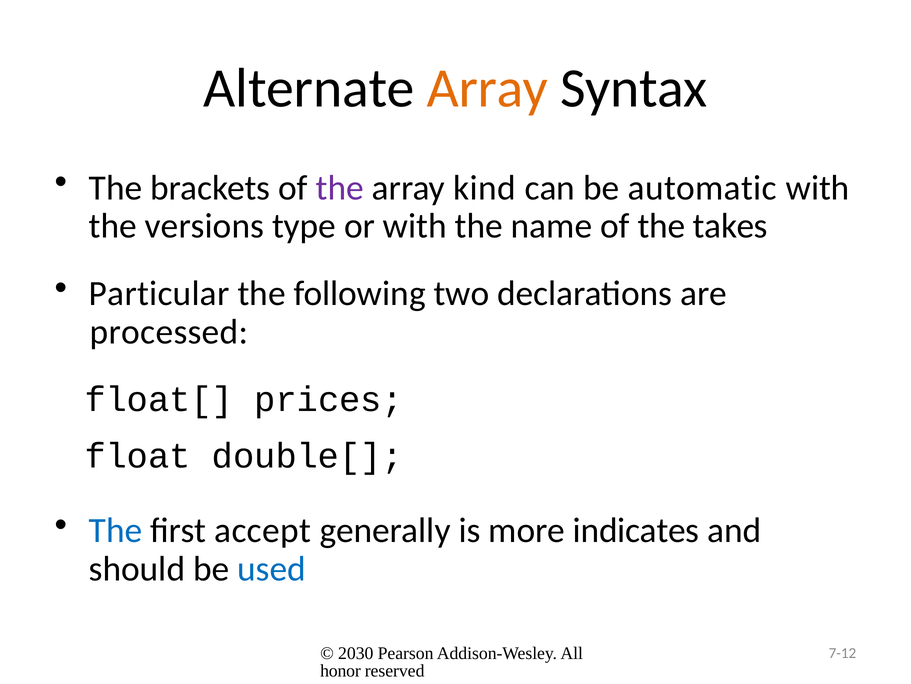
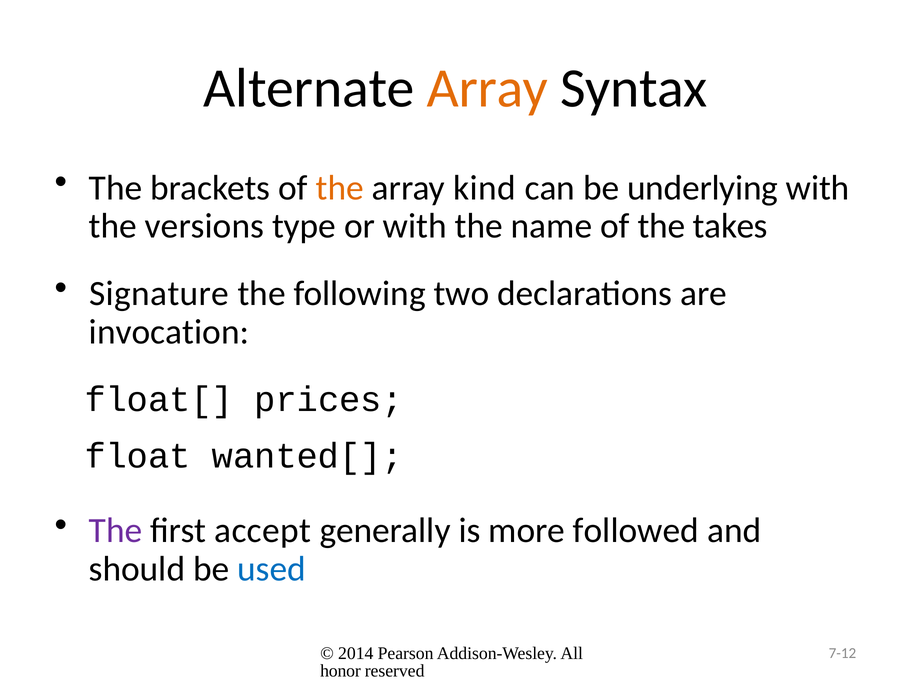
the at (340, 188) colour: purple -> orange
automatic: automatic -> underlying
Particular: Particular -> Signature
processed: processed -> invocation
double[: double[ -> wanted[
The at (116, 530) colour: blue -> purple
indicates: indicates -> followed
2030: 2030 -> 2014
